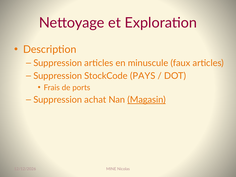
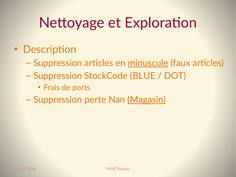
minuscule underline: none -> present
PAYS: PAYS -> BLUE
achat: achat -> perte
